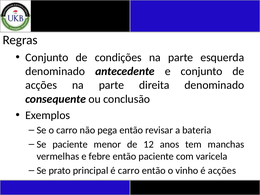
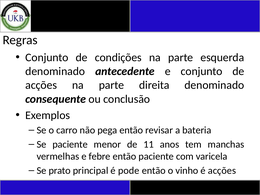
12: 12 -> 11
é carro: carro -> pode
